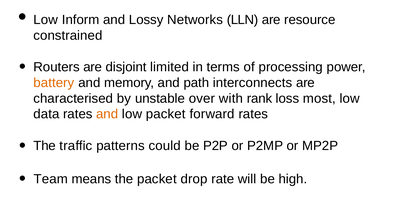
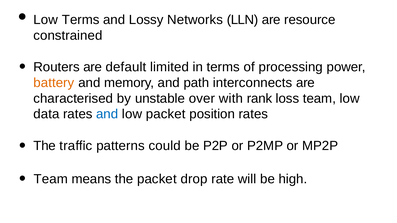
Low Inform: Inform -> Terms
disjoint: disjoint -> default
loss most: most -> team
and at (107, 114) colour: orange -> blue
forward: forward -> position
